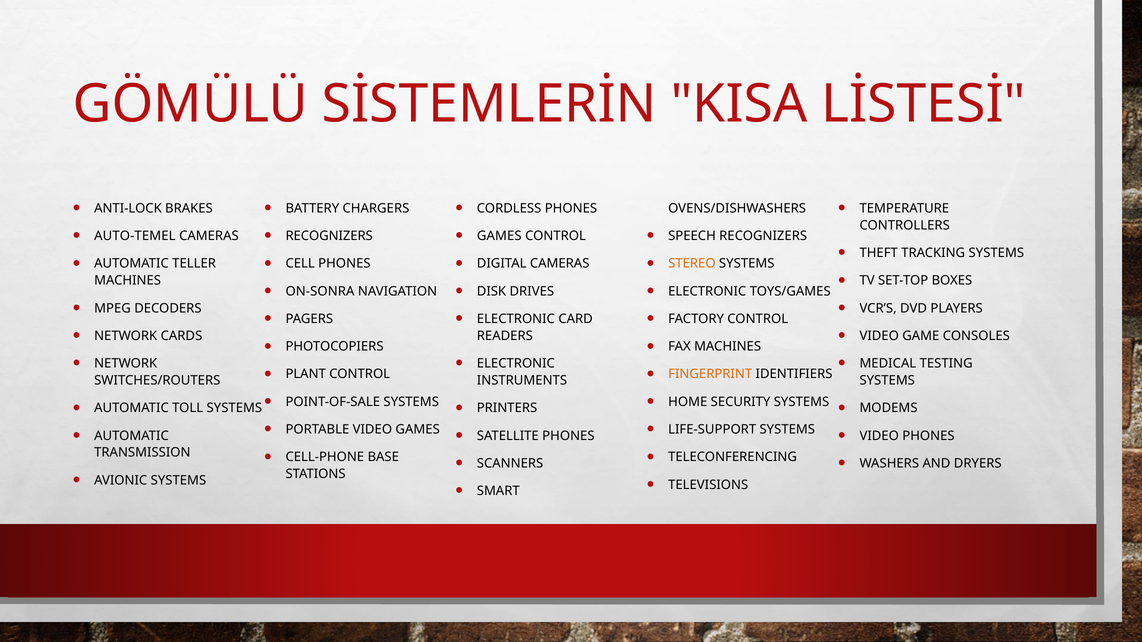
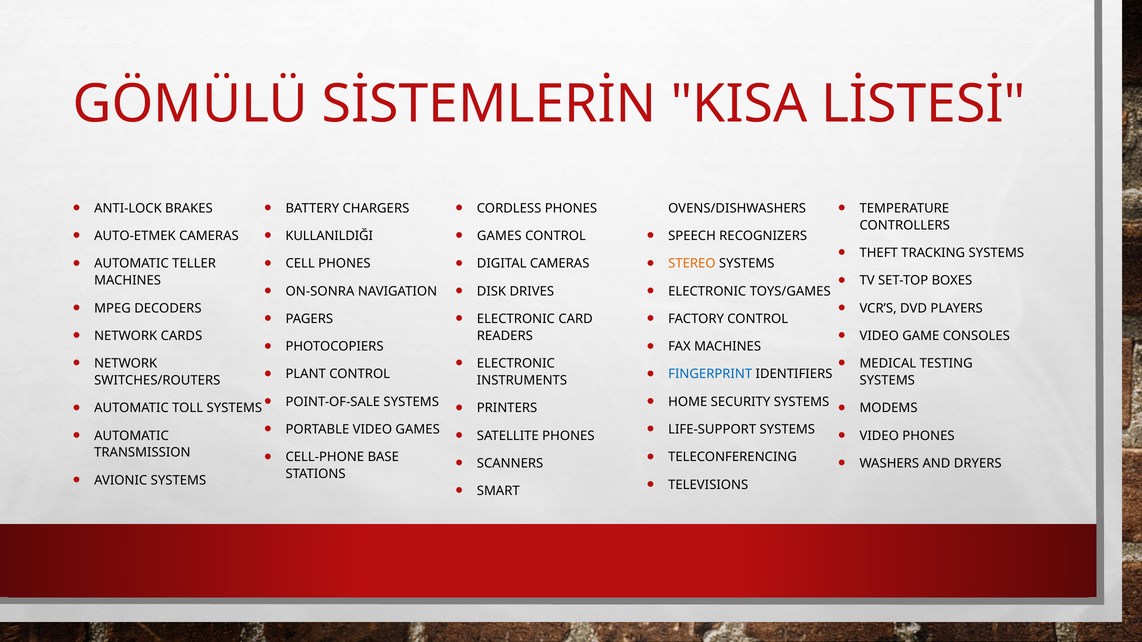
AUTO-TEMEL: AUTO-TEMEL -> AUTO-ETMEK
RECOGNIZERS at (329, 236): RECOGNIZERS -> KULLANILDIĞI
FINGERPRINT colour: orange -> blue
